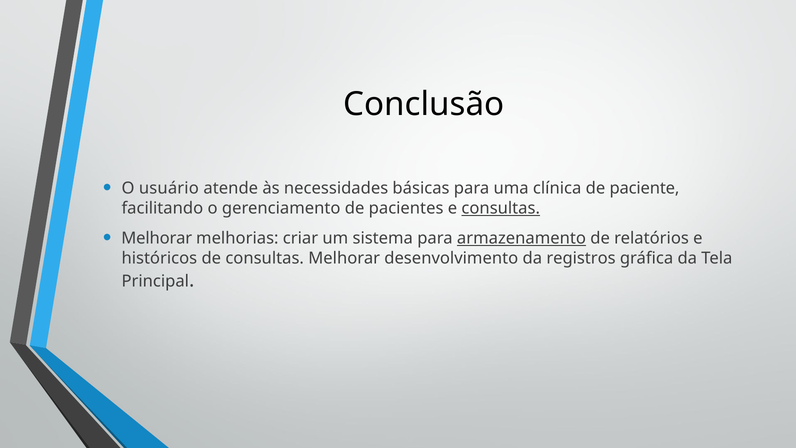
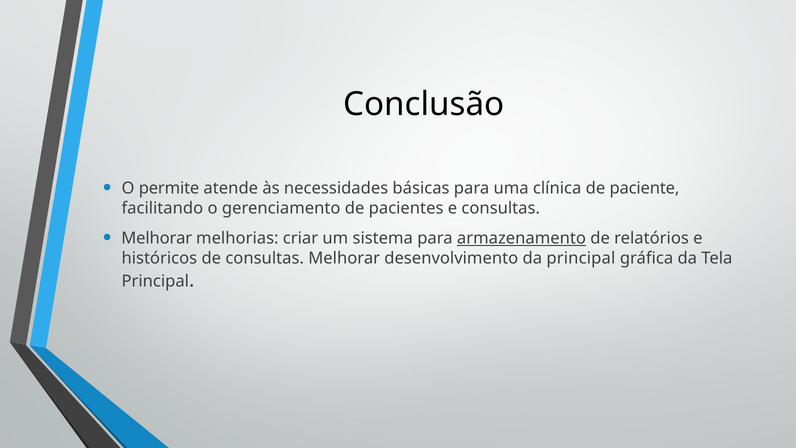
usuário: usuário -> permite
consultas at (501, 208) underline: present -> none
da registros: registros -> principal
